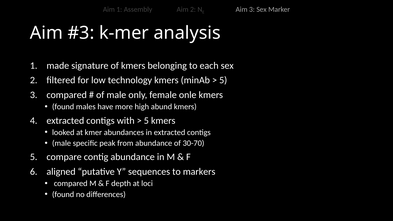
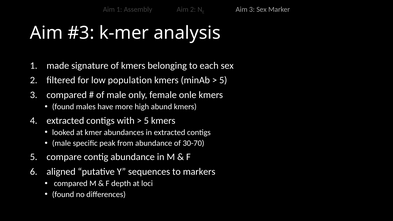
technology: technology -> population
